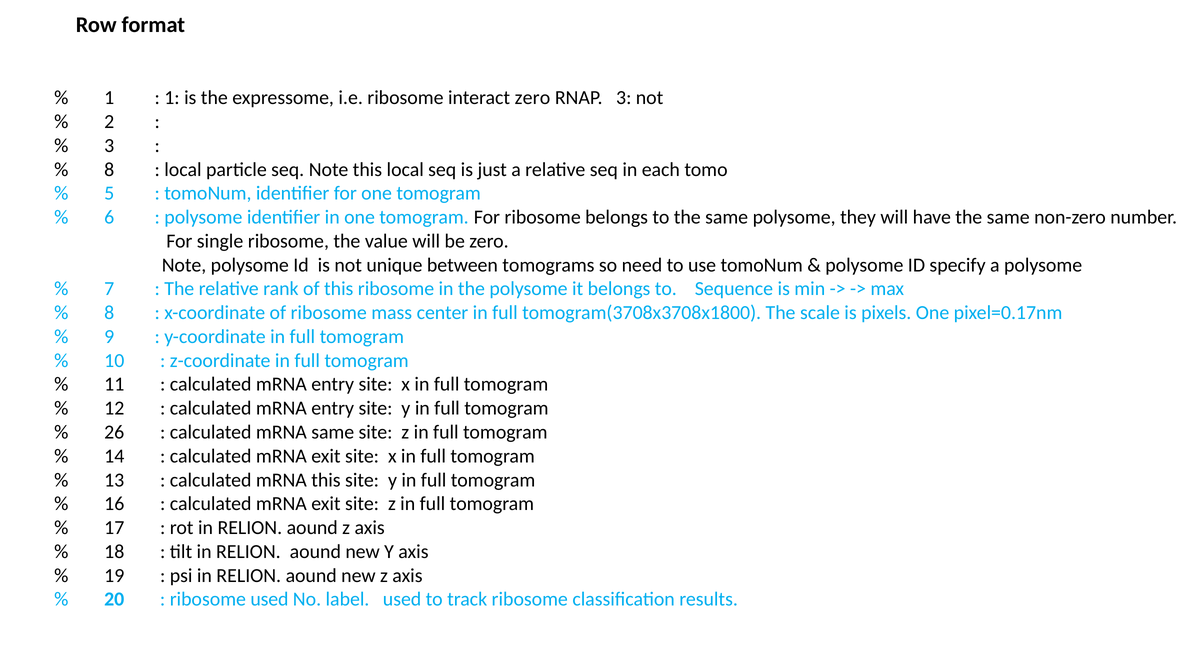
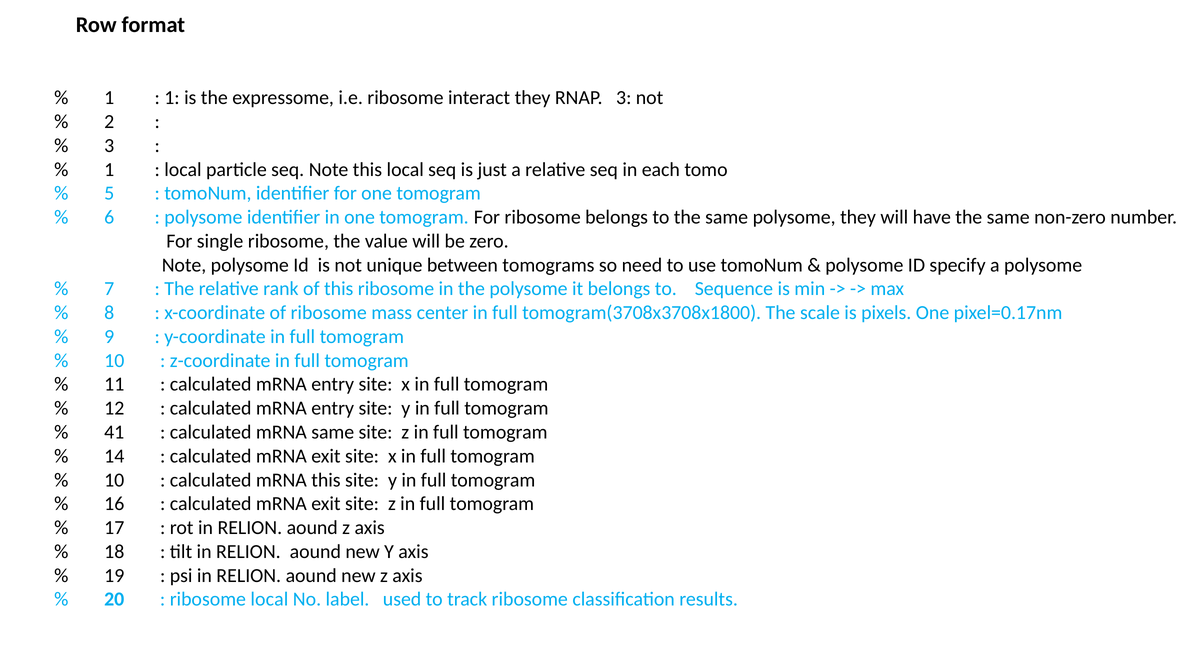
interact zero: zero -> they
8 at (109, 169): 8 -> 1
26: 26 -> 41
13 at (114, 480): 13 -> 10
ribosome used: used -> local
